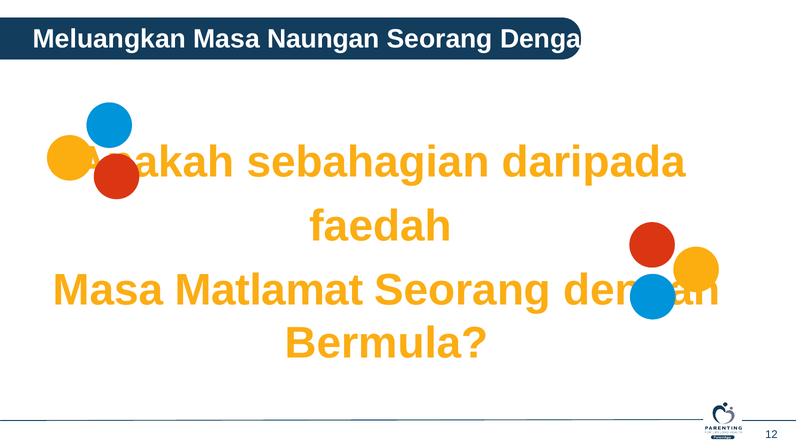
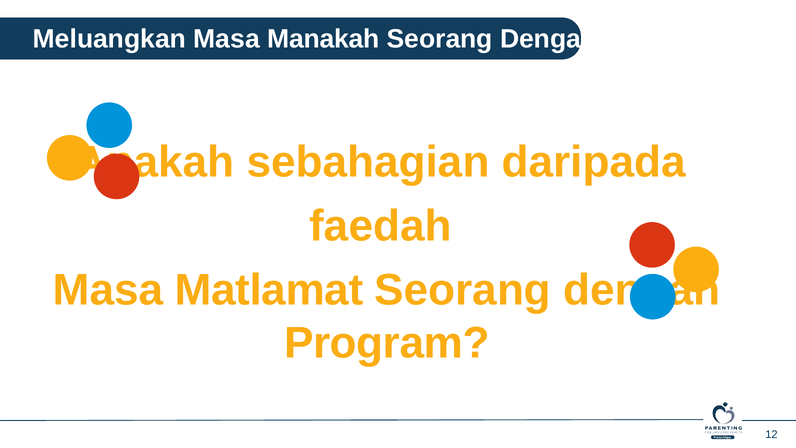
Naungan: Naungan -> Manakah
Bermula: Bermula -> Program
